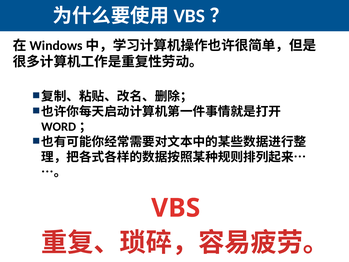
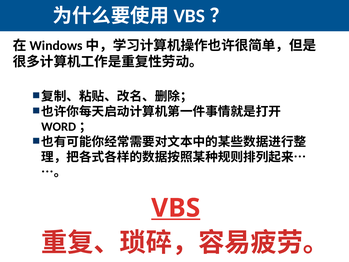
VBS underline: none -> present
